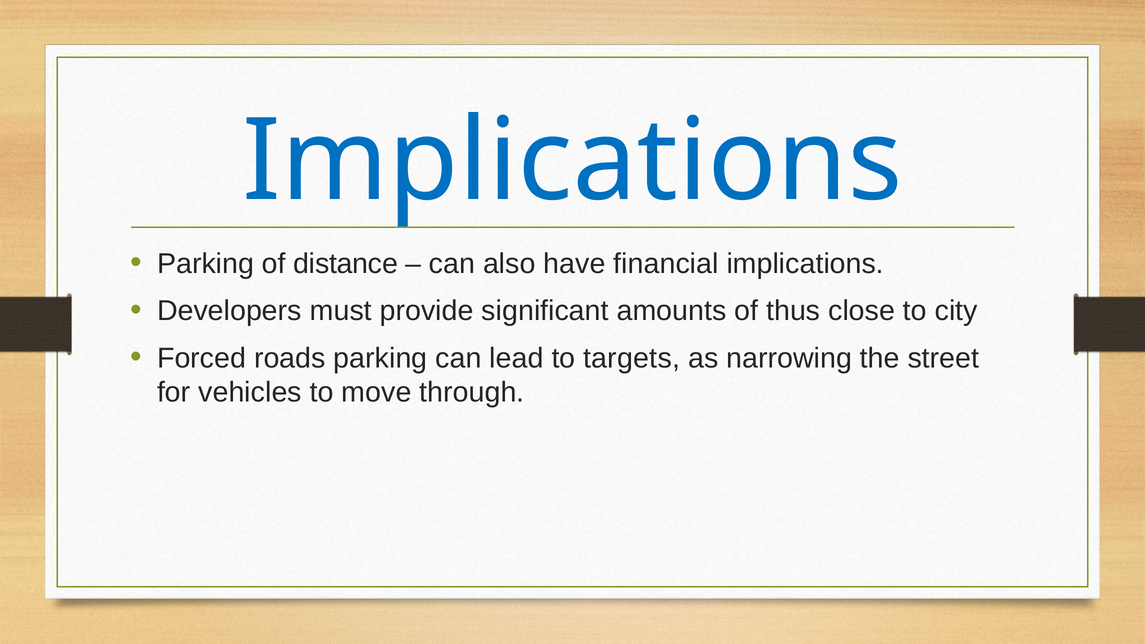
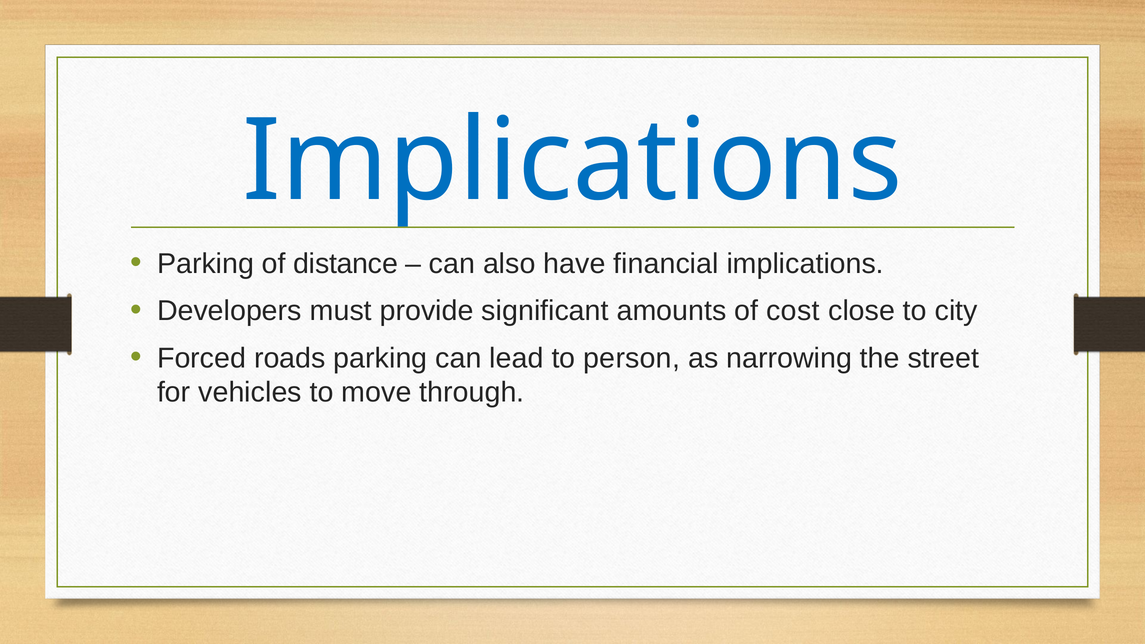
thus: thus -> cost
targets: targets -> person
